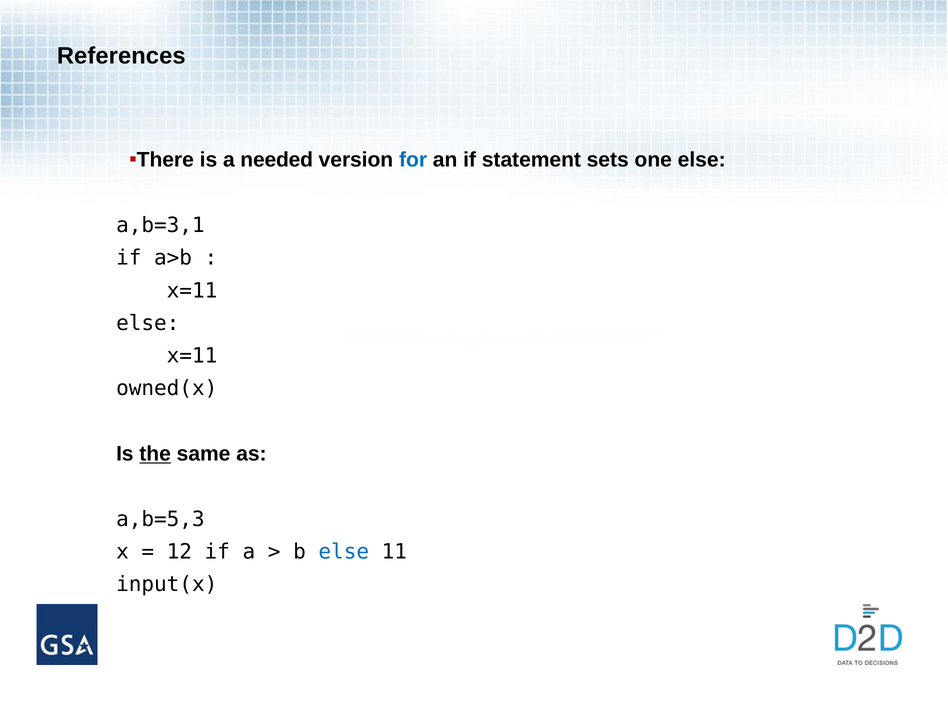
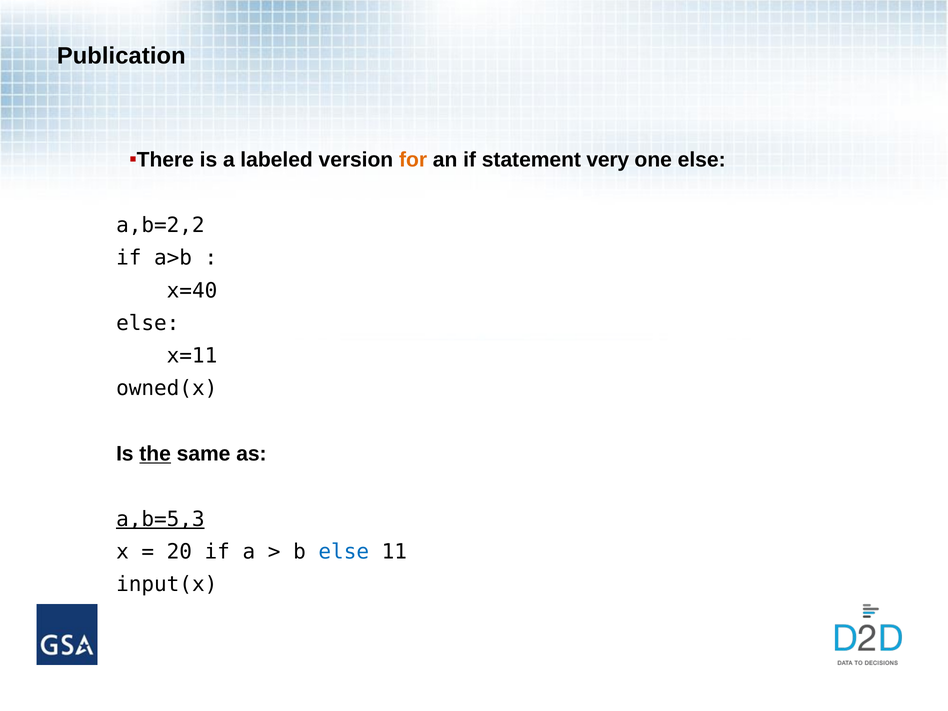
References: References -> Publication
needed: needed -> labeled
for colour: blue -> orange
sets: sets -> very
a,b=3,1: a,b=3,1 -> a,b=2,2
x=11 at (192, 291): x=11 -> x=40
a,b=5,3 underline: none -> present
12: 12 -> 20
